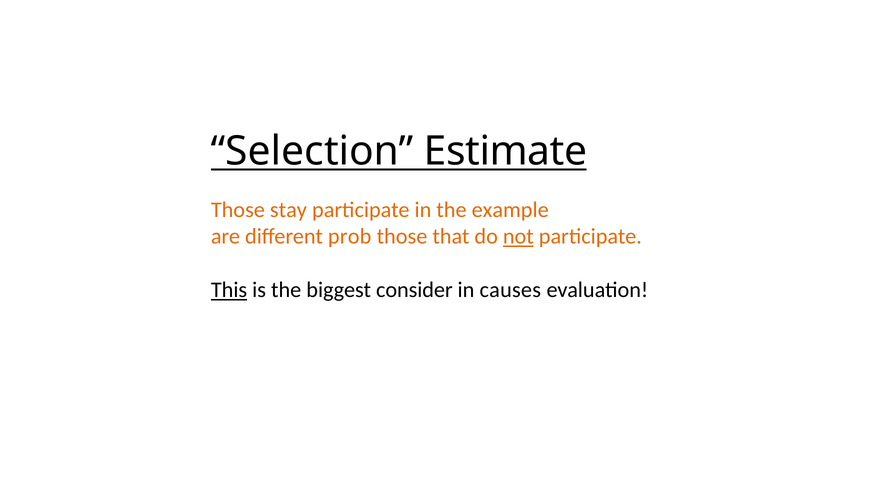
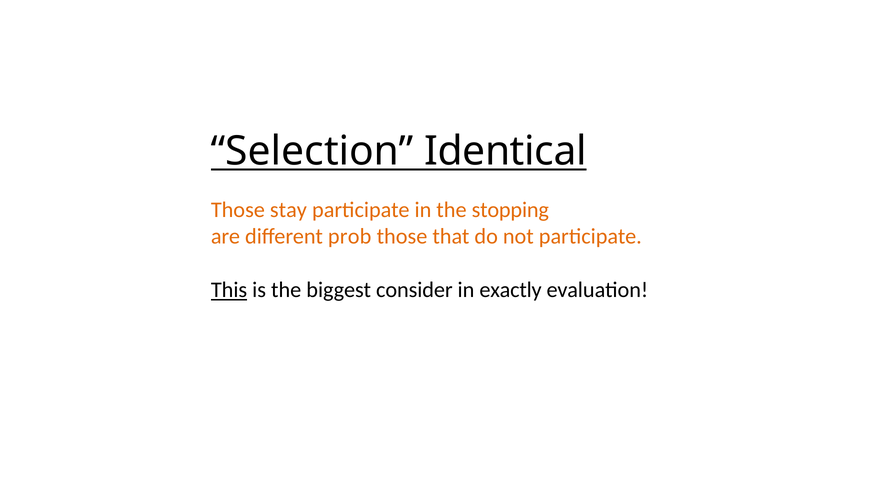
Estimate: Estimate -> Identical
example: example -> stopping
not underline: present -> none
causes: causes -> exactly
